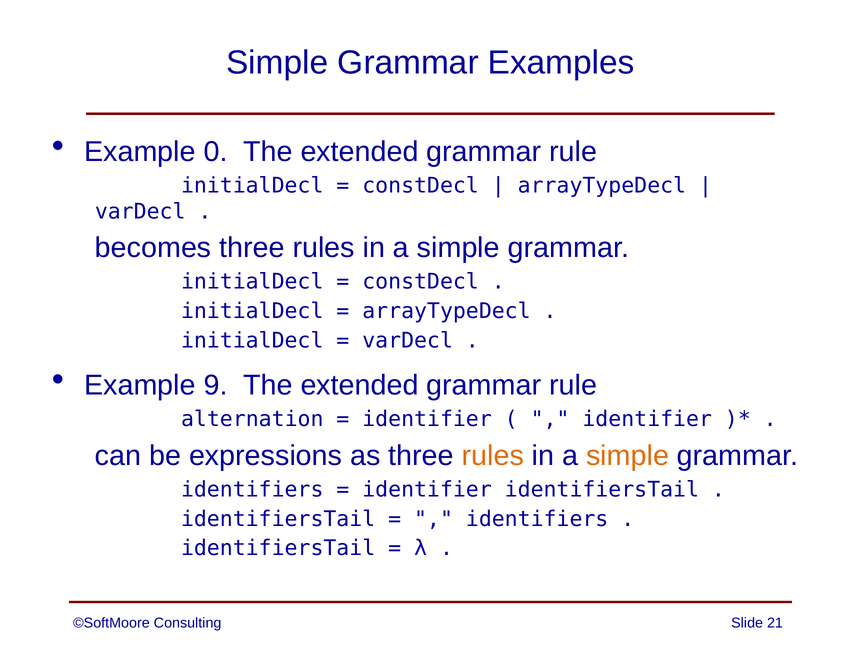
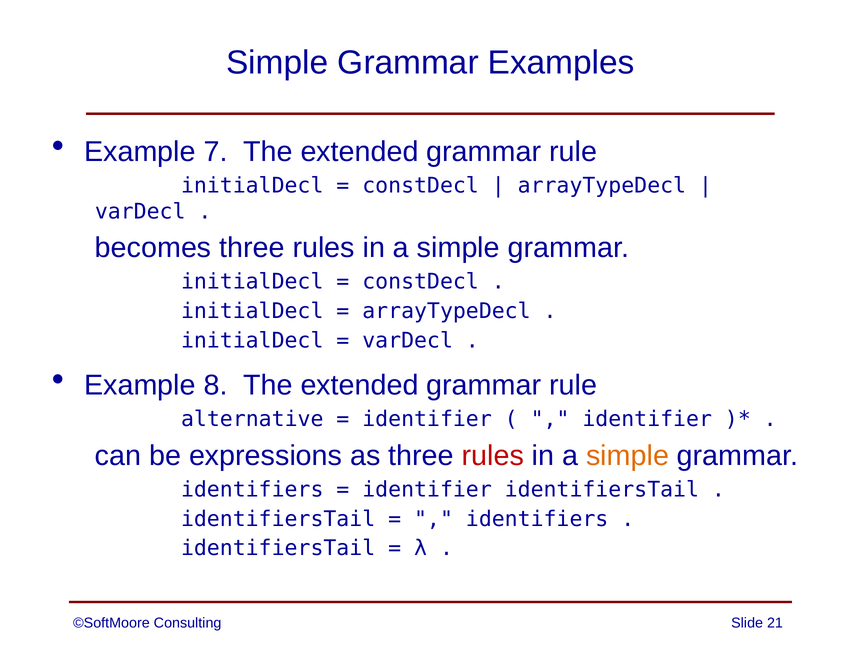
0: 0 -> 7
9: 9 -> 8
alternation: alternation -> alternative
rules at (493, 456) colour: orange -> red
